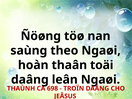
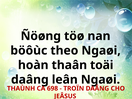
saùng: saùng -> böôùc
